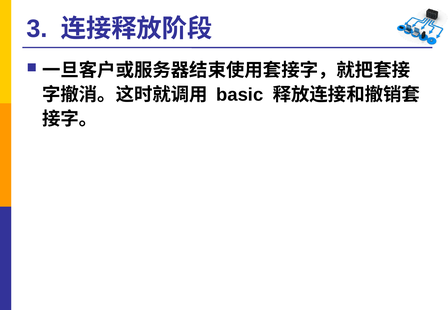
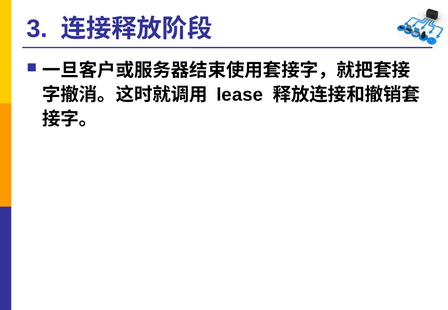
basic: basic -> lease
